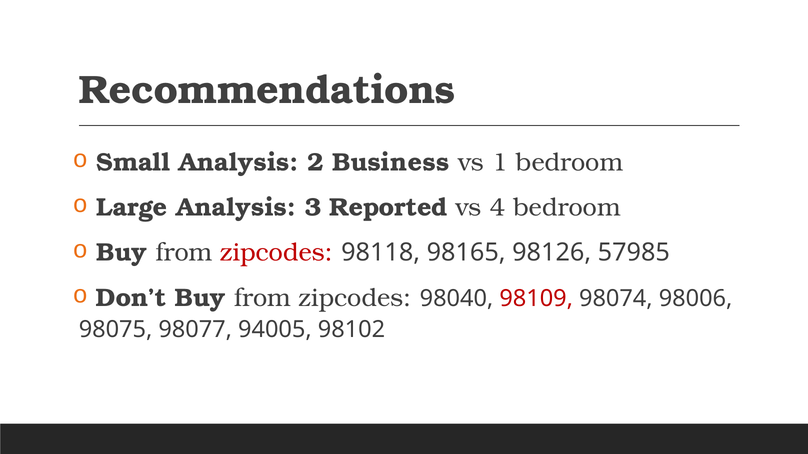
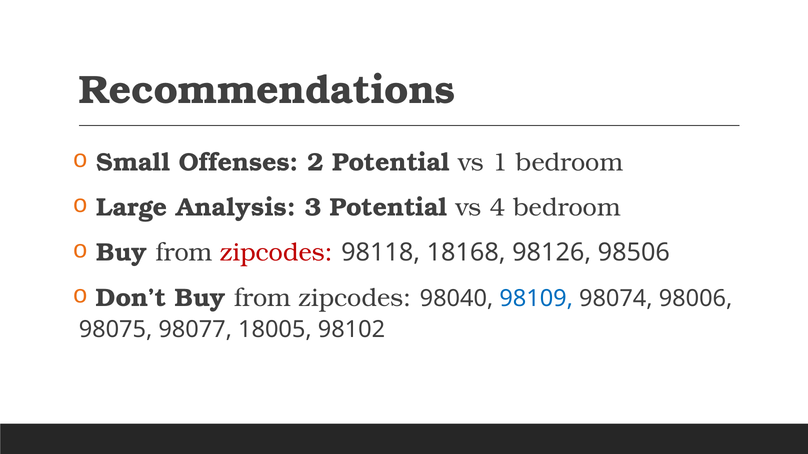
Small Analysis: Analysis -> Offenses
2 Business: Business -> Potential
3 Reported: Reported -> Potential
98165: 98165 -> 18168
57985: 57985 -> 98506
98109 colour: red -> blue
94005: 94005 -> 18005
